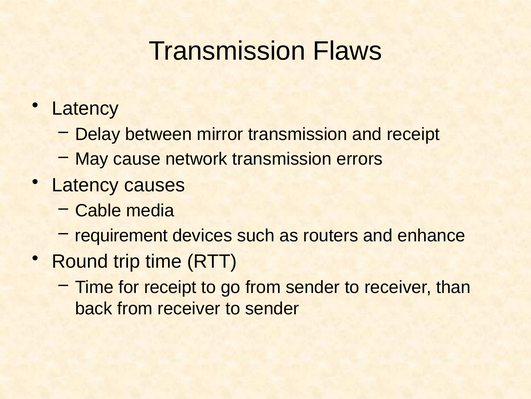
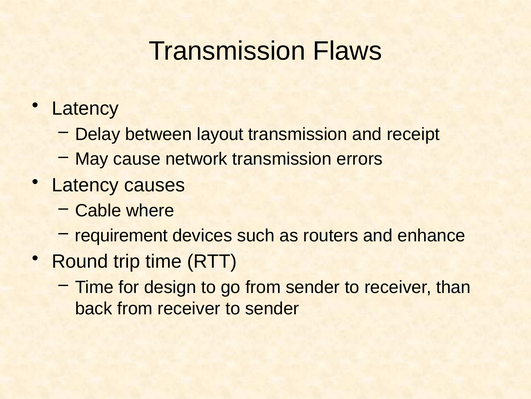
mirror: mirror -> layout
media: media -> where
for receipt: receipt -> design
